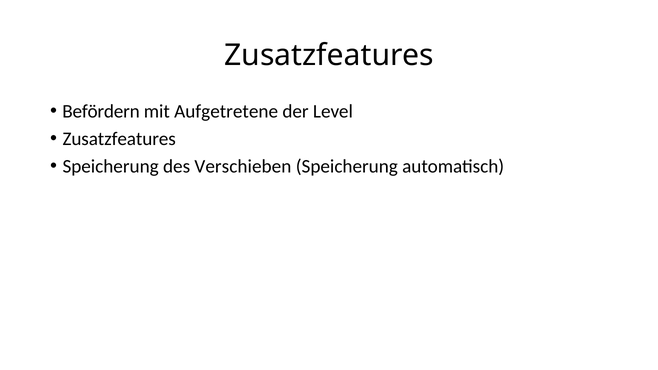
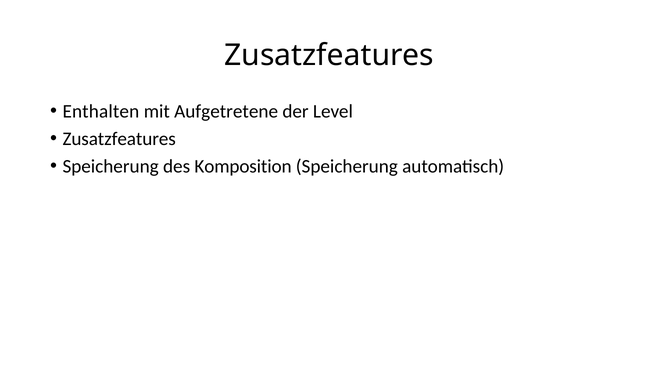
Befördern: Befördern -> Enthalten
Verschieben: Verschieben -> Komposition
